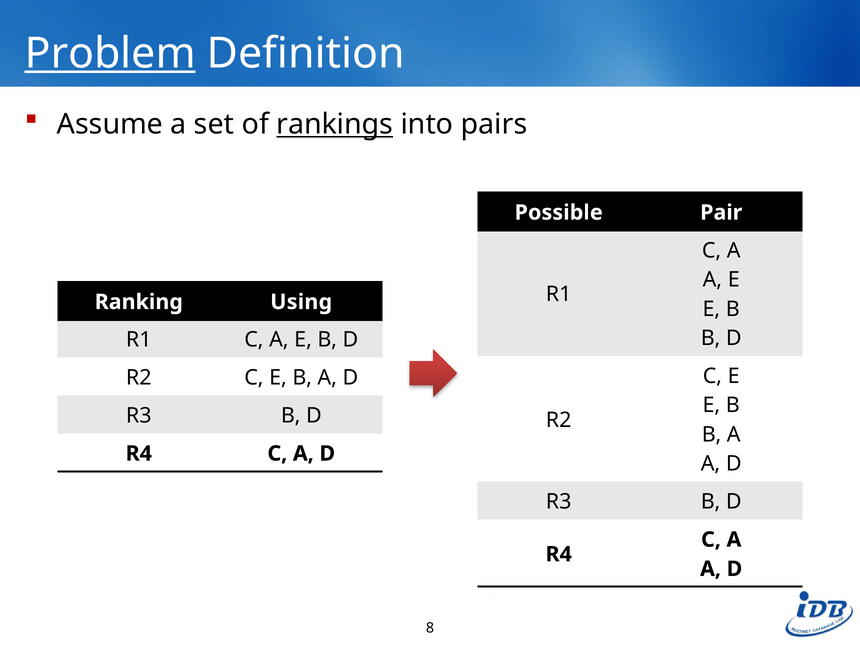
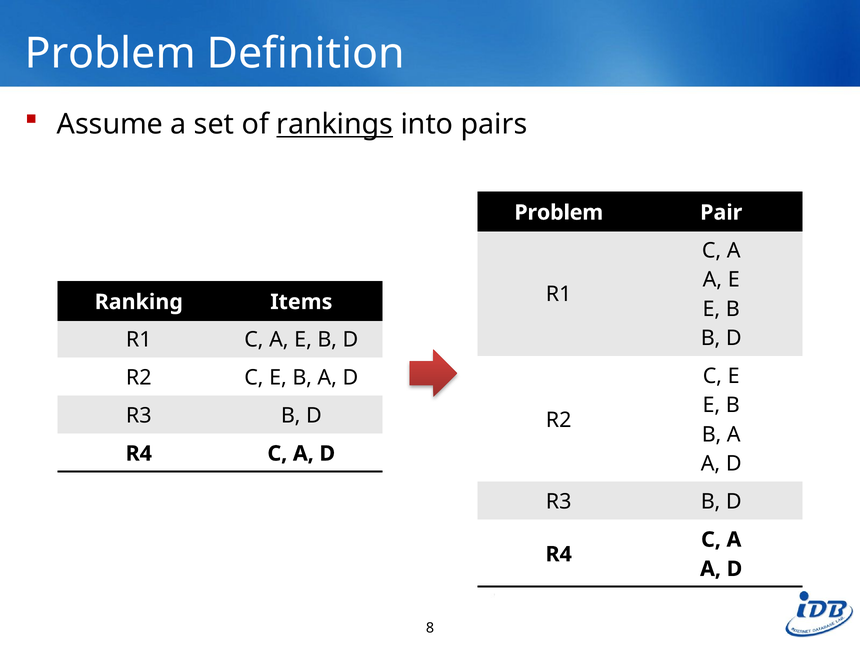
Problem at (110, 53) underline: present -> none
Possible at (559, 213): Possible -> Problem
Using: Using -> Items
